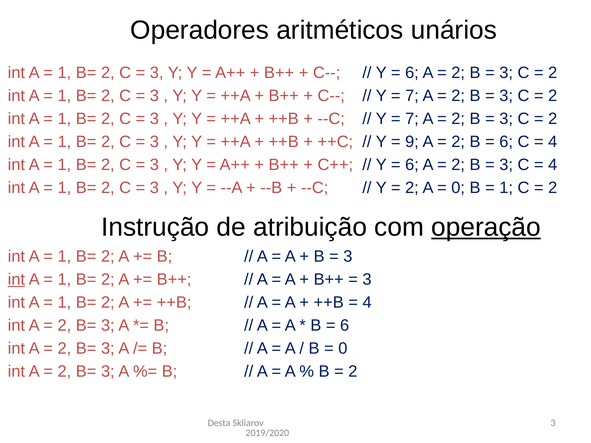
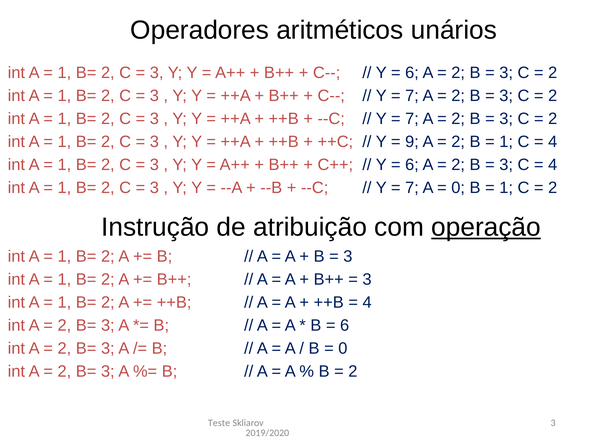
6 at (506, 142): 6 -> 1
2 at (412, 188): 2 -> 7
int at (16, 280) underline: present -> none
Desta: Desta -> Teste
